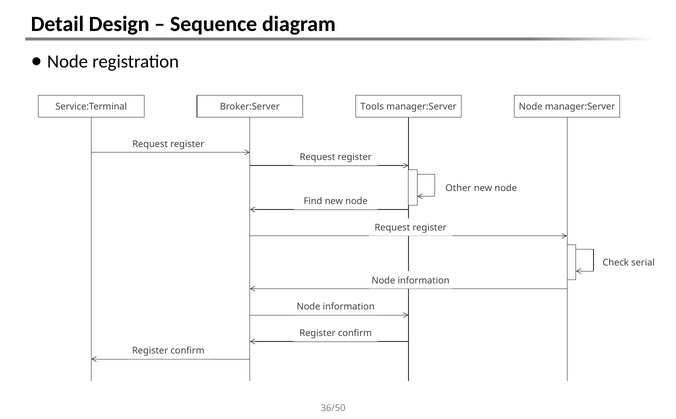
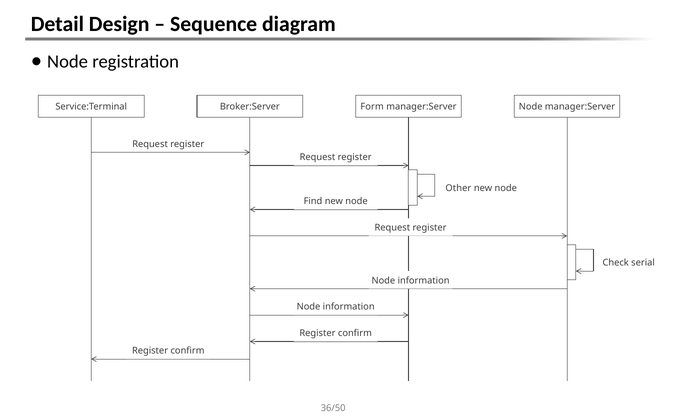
Tools: Tools -> Form
